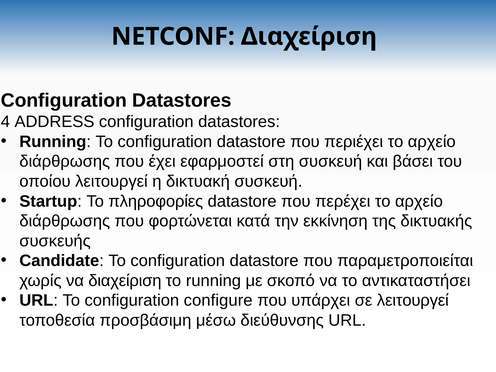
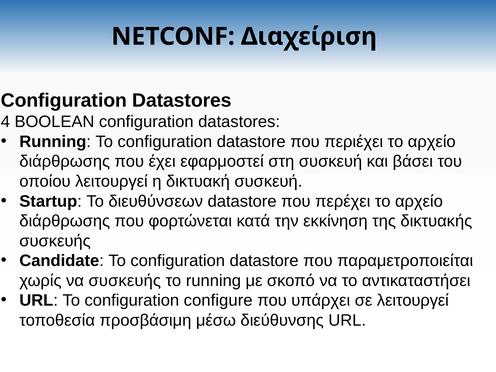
ADDRESS: ADDRESS -> BOOLEAN
πληροφορίες: πληροφορίες -> διευθύνσεων
να διαχείριση: διαχείριση -> συσκευής
